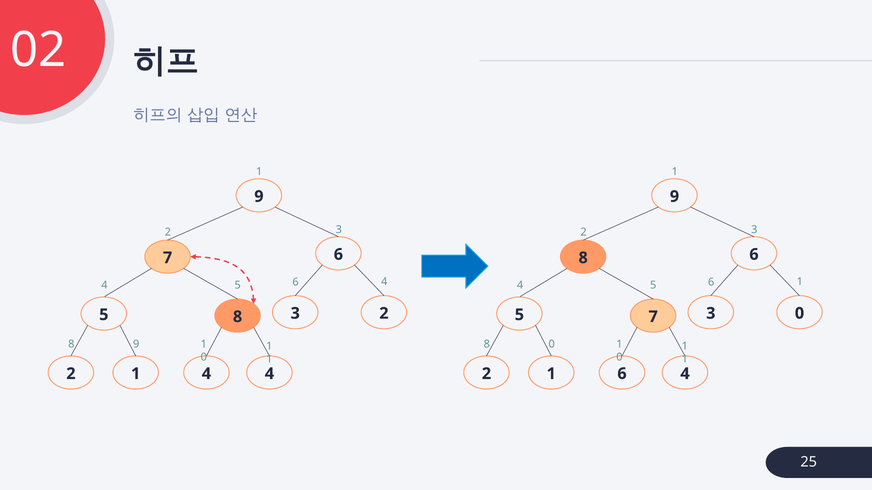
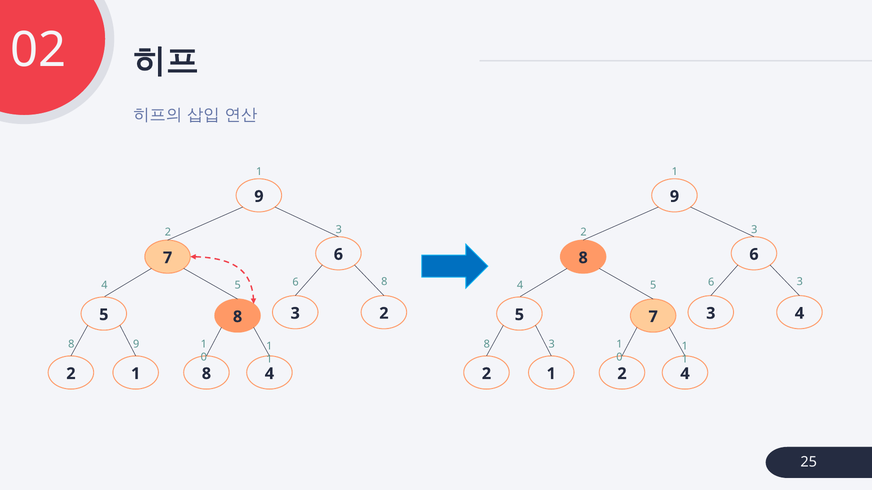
6 4: 4 -> 8
5 6 1: 1 -> 3
7 0: 0 -> 4
8 0: 0 -> 3
1 4: 4 -> 8
6 at (622, 374): 6 -> 2
